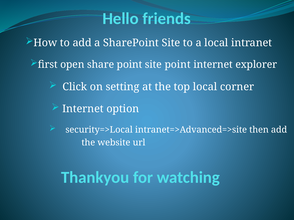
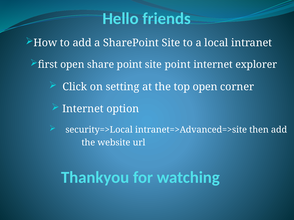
top local: local -> open
